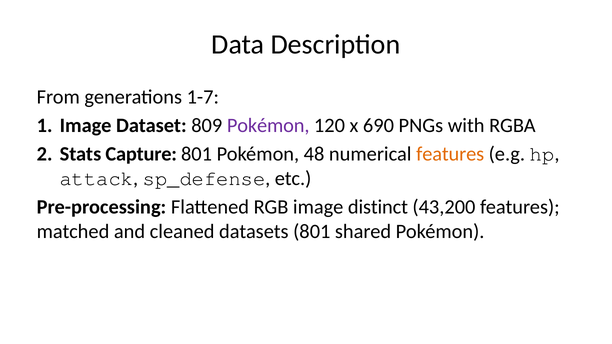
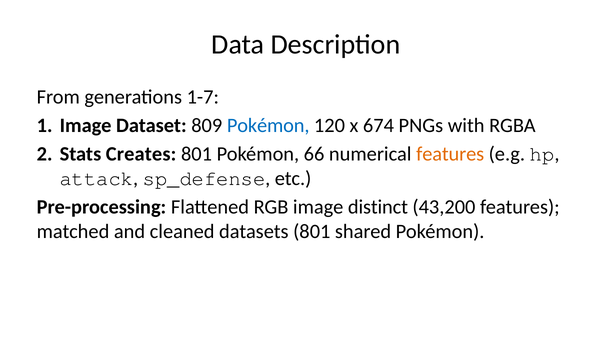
Pokémon at (268, 126) colour: purple -> blue
690: 690 -> 674
Capture: Capture -> Creates
48: 48 -> 66
